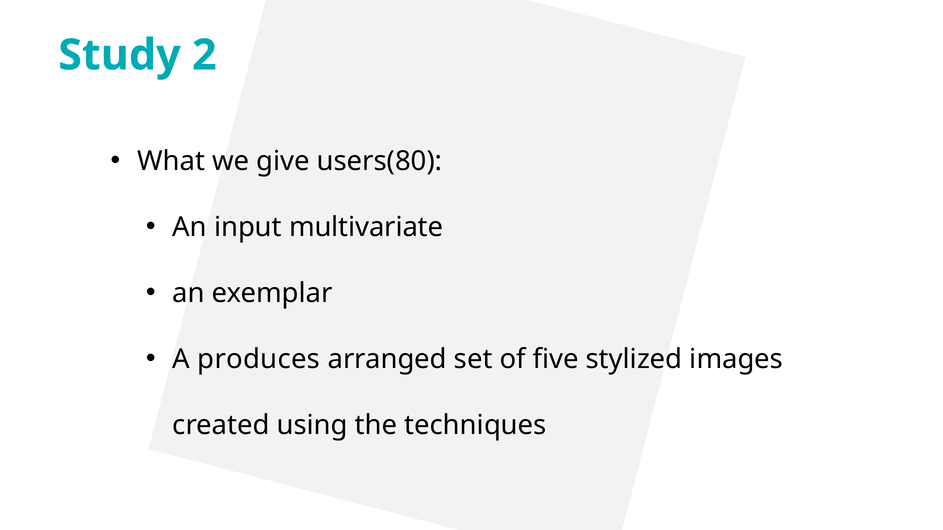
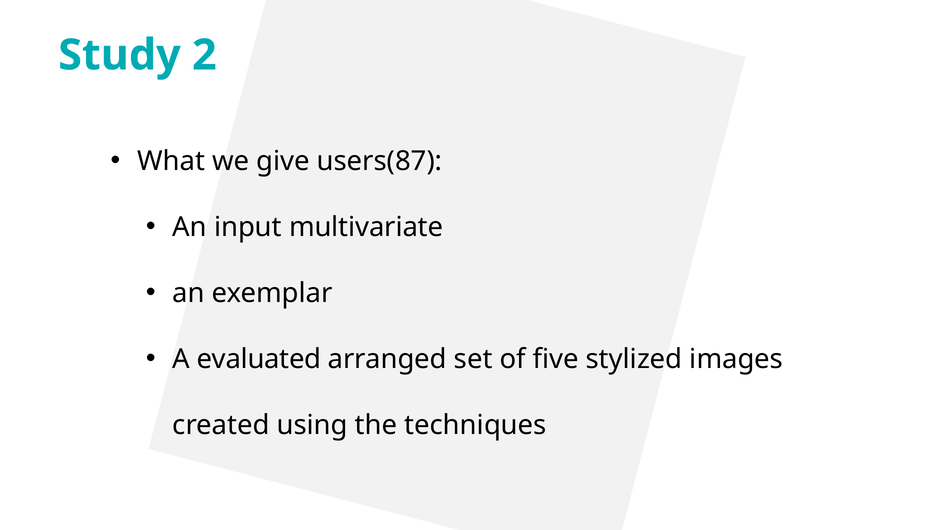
users(80: users(80 -> users(87
produces: produces -> evaluated
